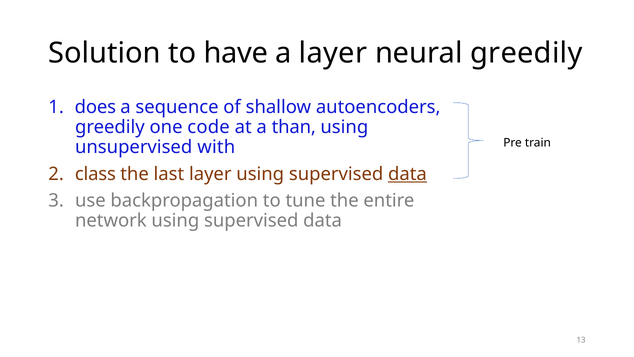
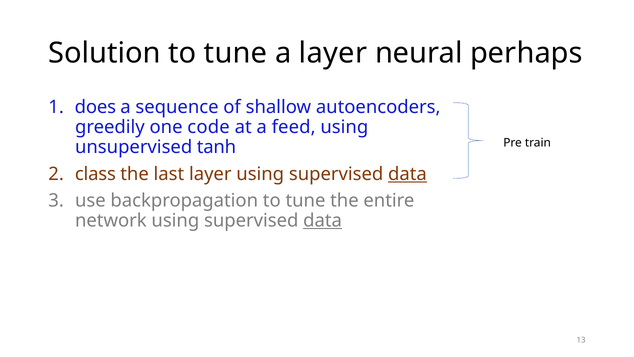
Solution to have: have -> tune
neural greedily: greedily -> perhaps
than: than -> feed
with: with -> tanh
data at (323, 220) underline: none -> present
